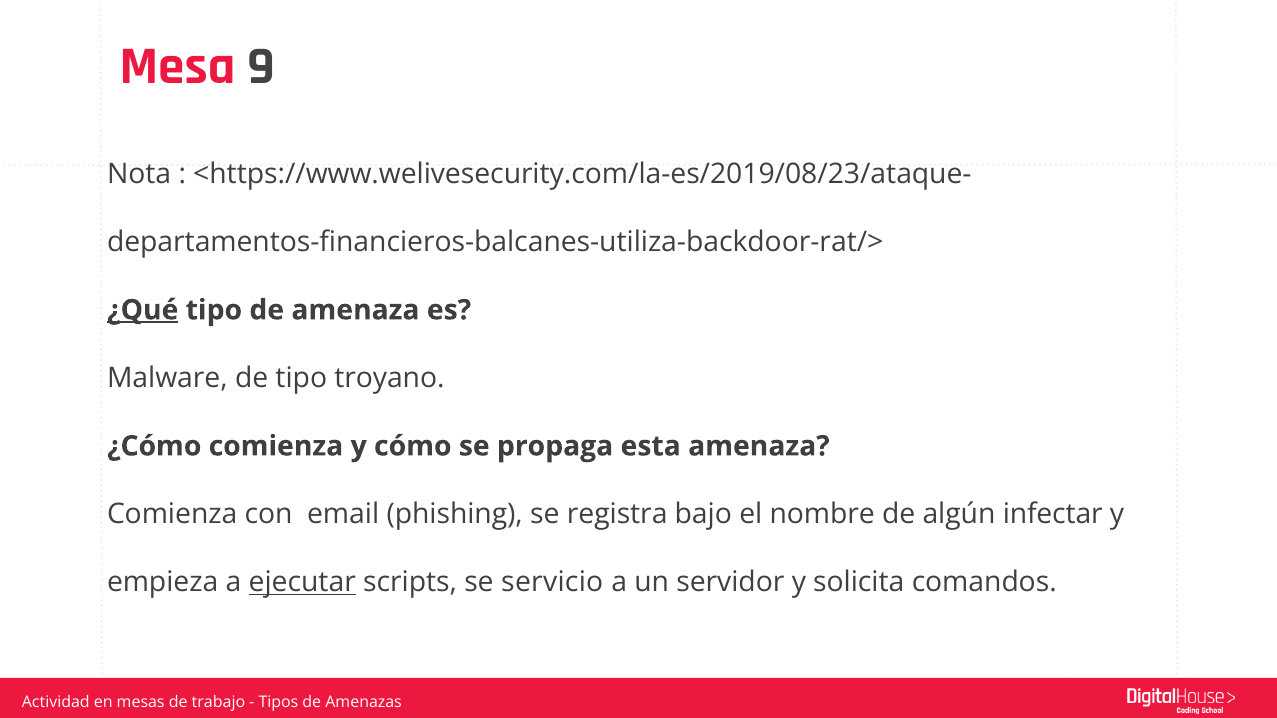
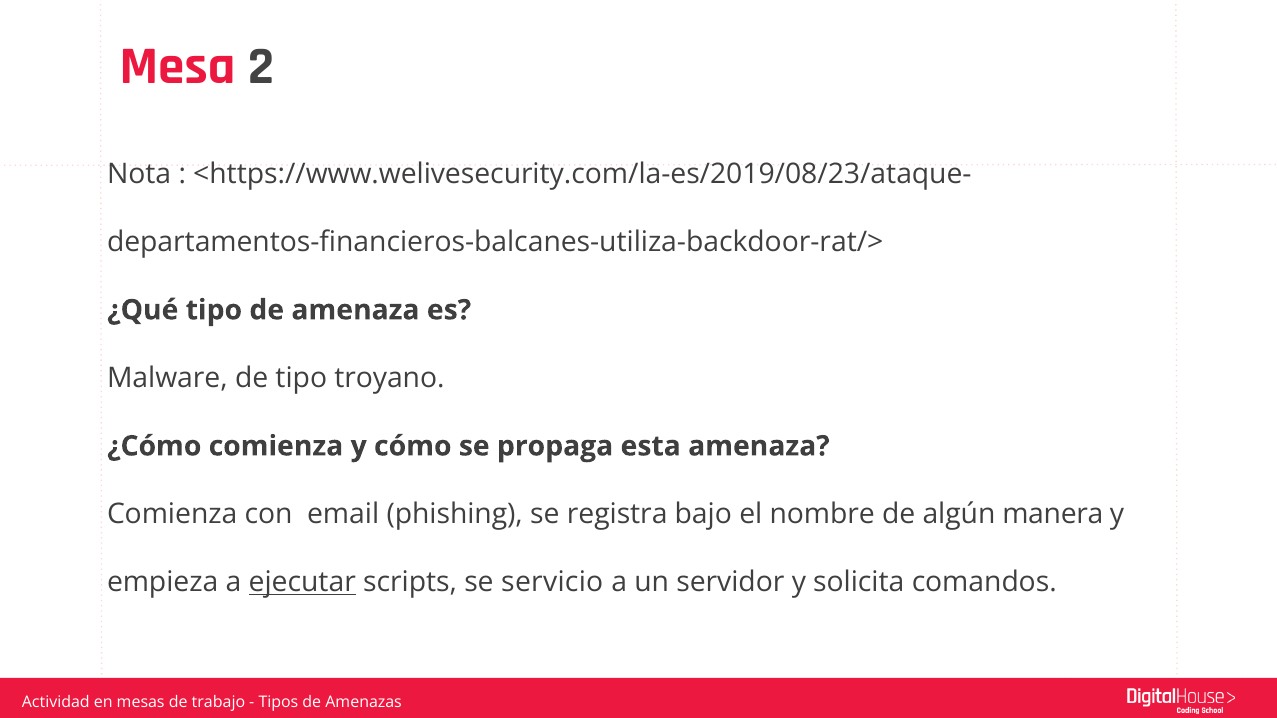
9: 9 -> 2
¿Qué underline: present -> none
infectar: infectar -> manera
